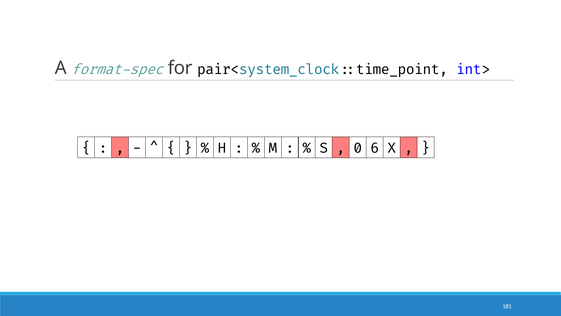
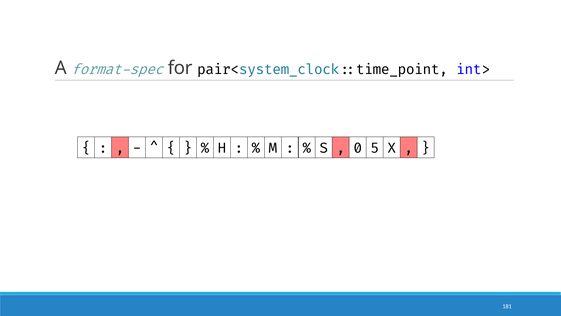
6: 6 -> 5
